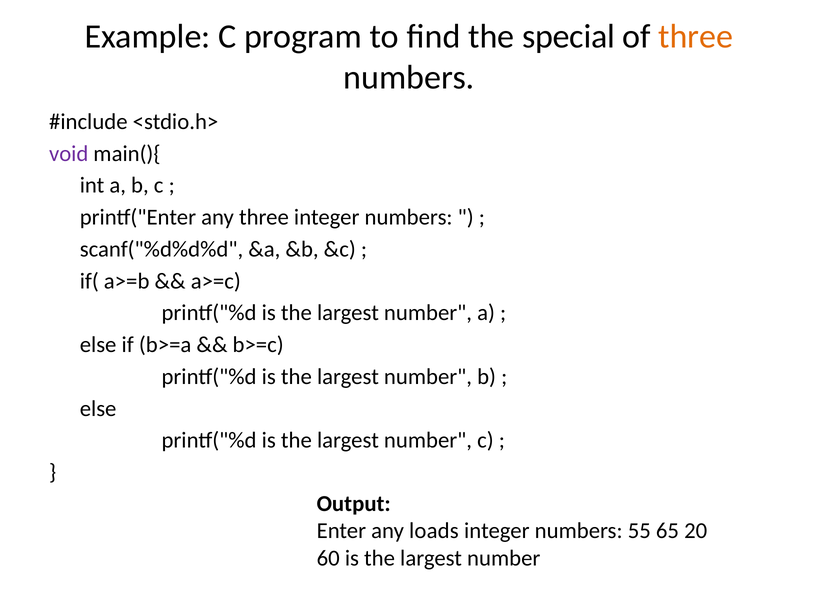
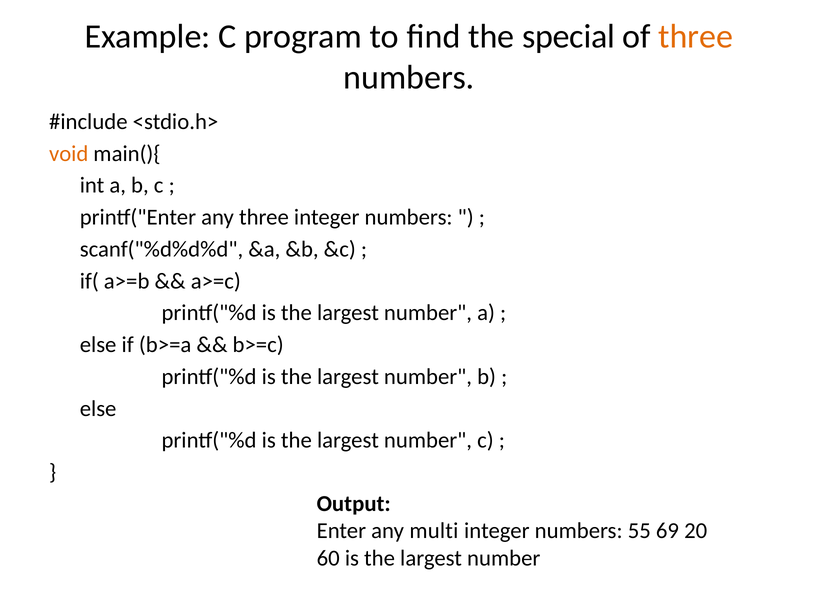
void colour: purple -> orange
loads: loads -> multi
65: 65 -> 69
